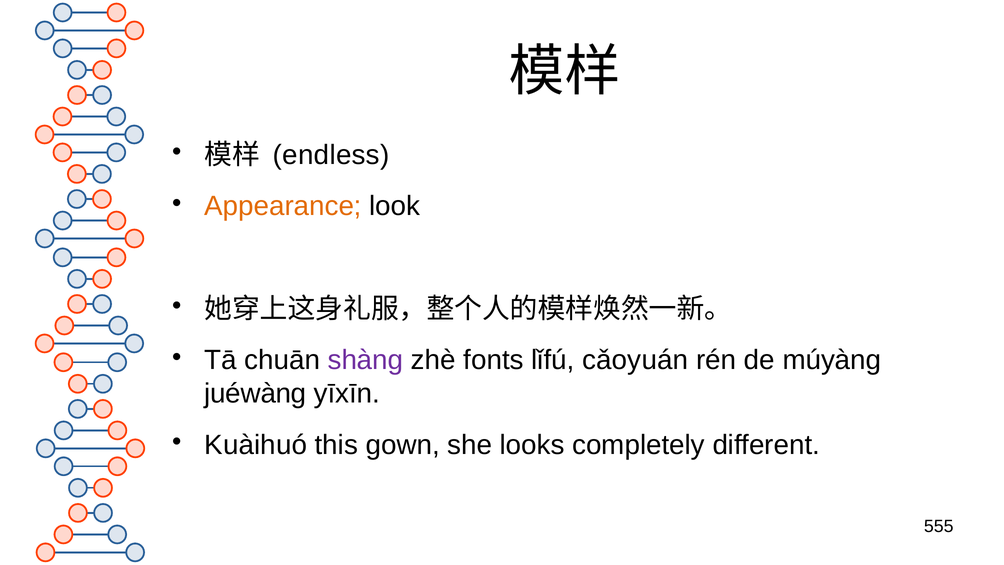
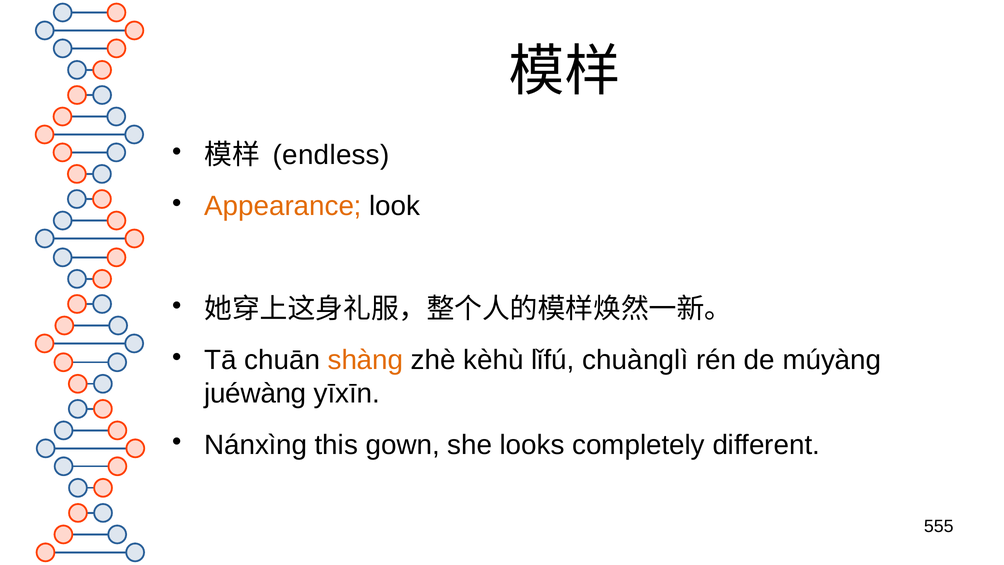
shàng colour: purple -> orange
fonts: fonts -> kèhù
cǎoyuán: cǎoyuán -> chuànglì
Kuàihuó: Kuàihuó -> Nánxìng
